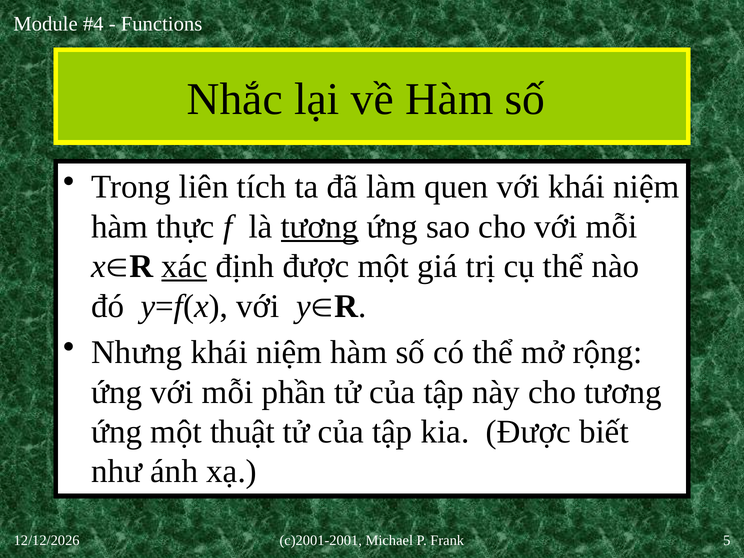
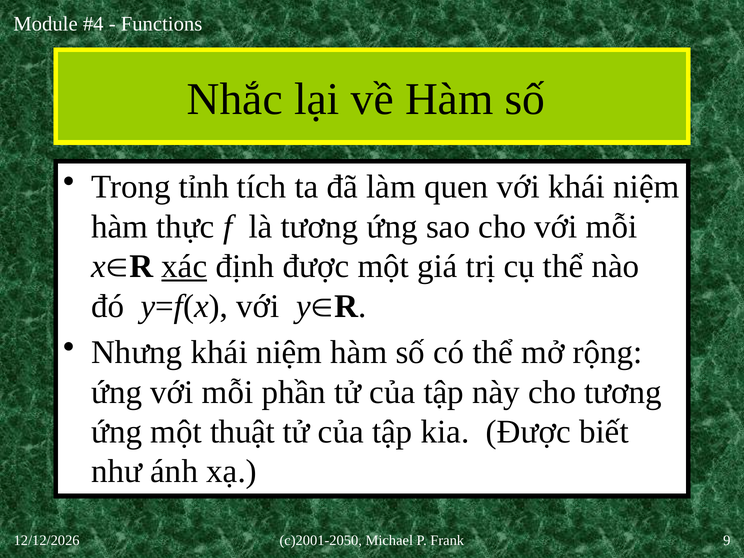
liên: liên -> tỉnh
tương at (320, 227) underline: present -> none
c)2001-2001: c)2001-2001 -> c)2001-2050
5: 5 -> 9
